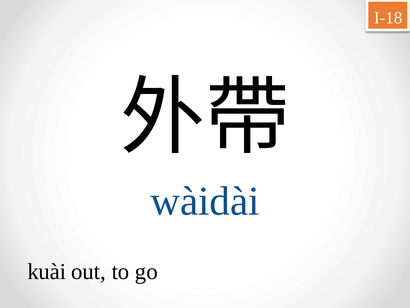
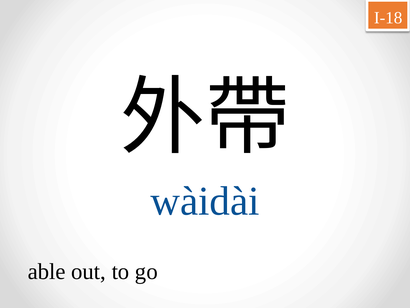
kuài: kuài -> able
